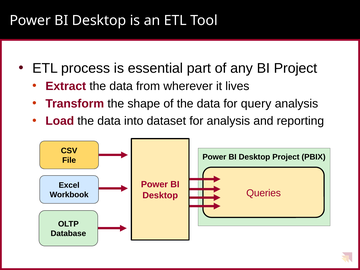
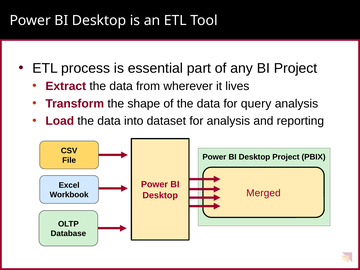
Queries: Queries -> Merged
